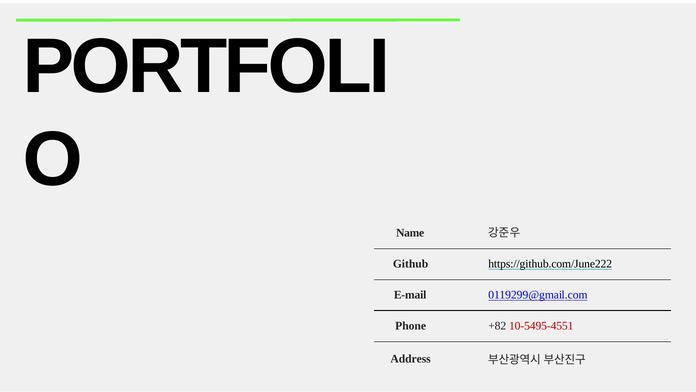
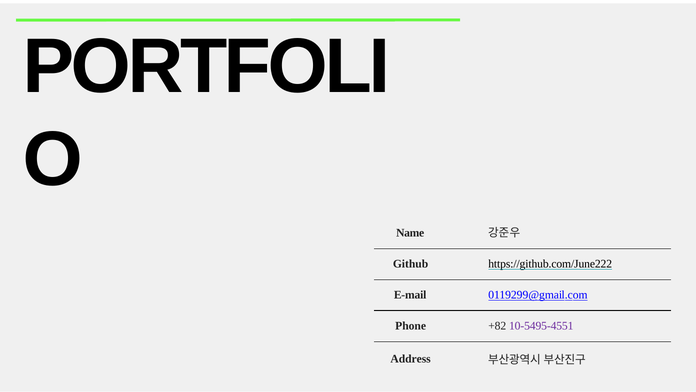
10-5495-4551 colour: red -> purple
